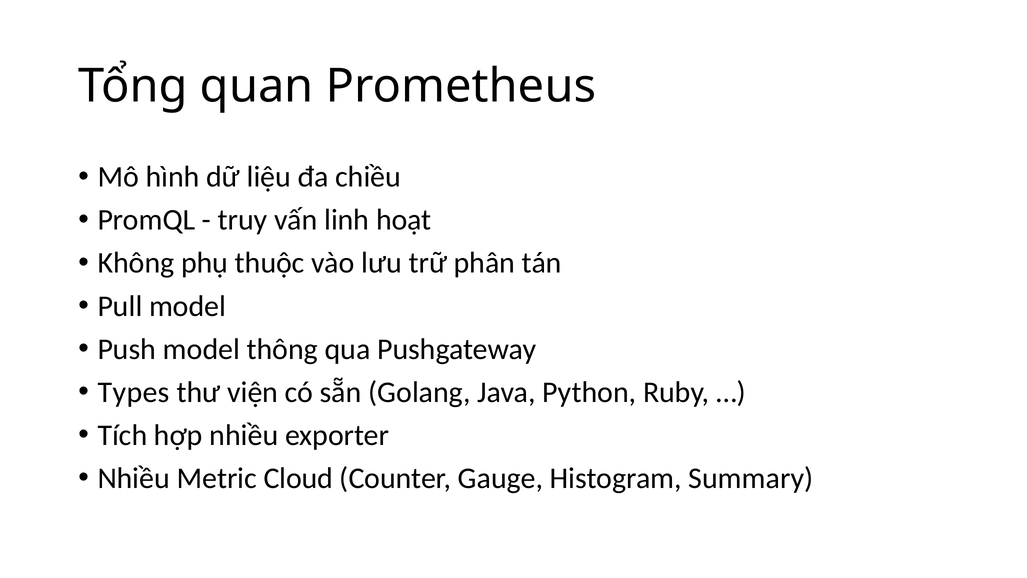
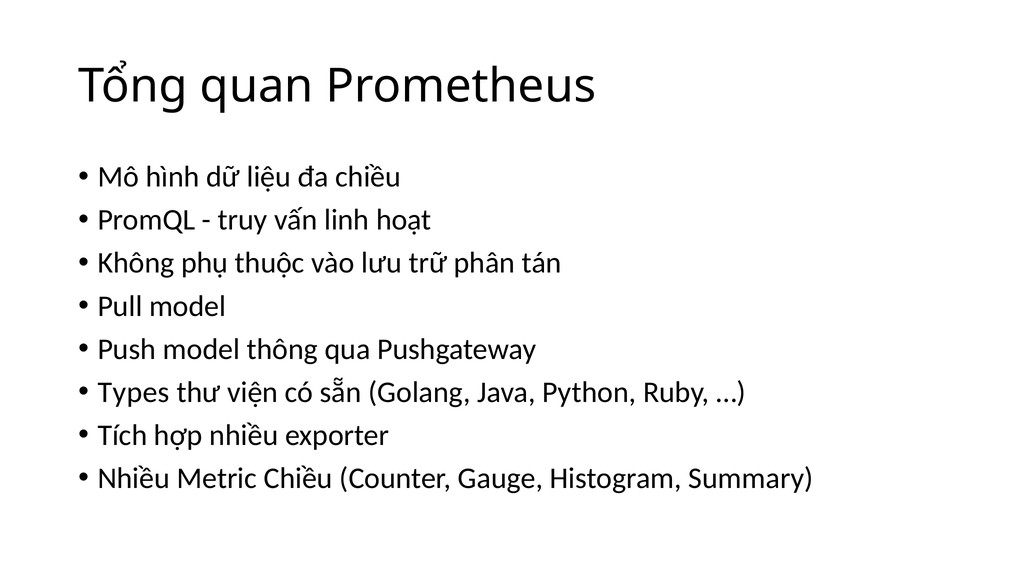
Metric Cloud: Cloud -> Chiều
